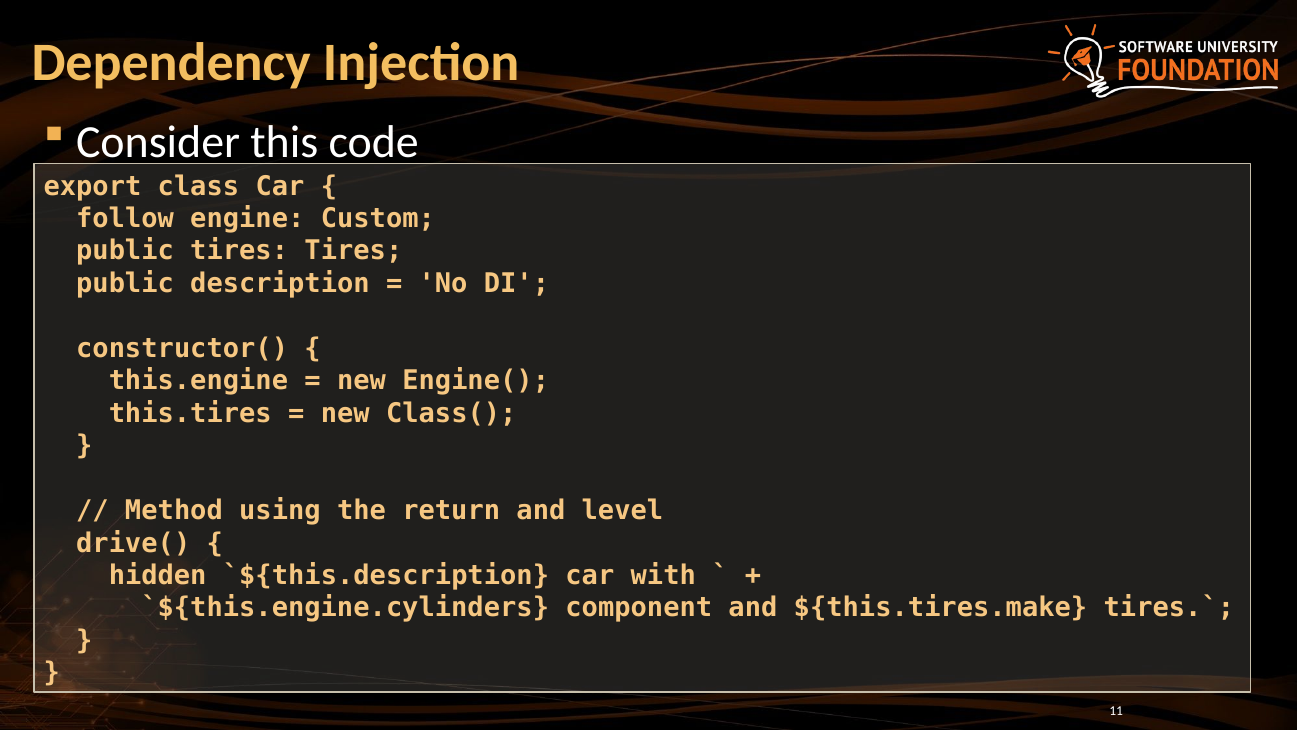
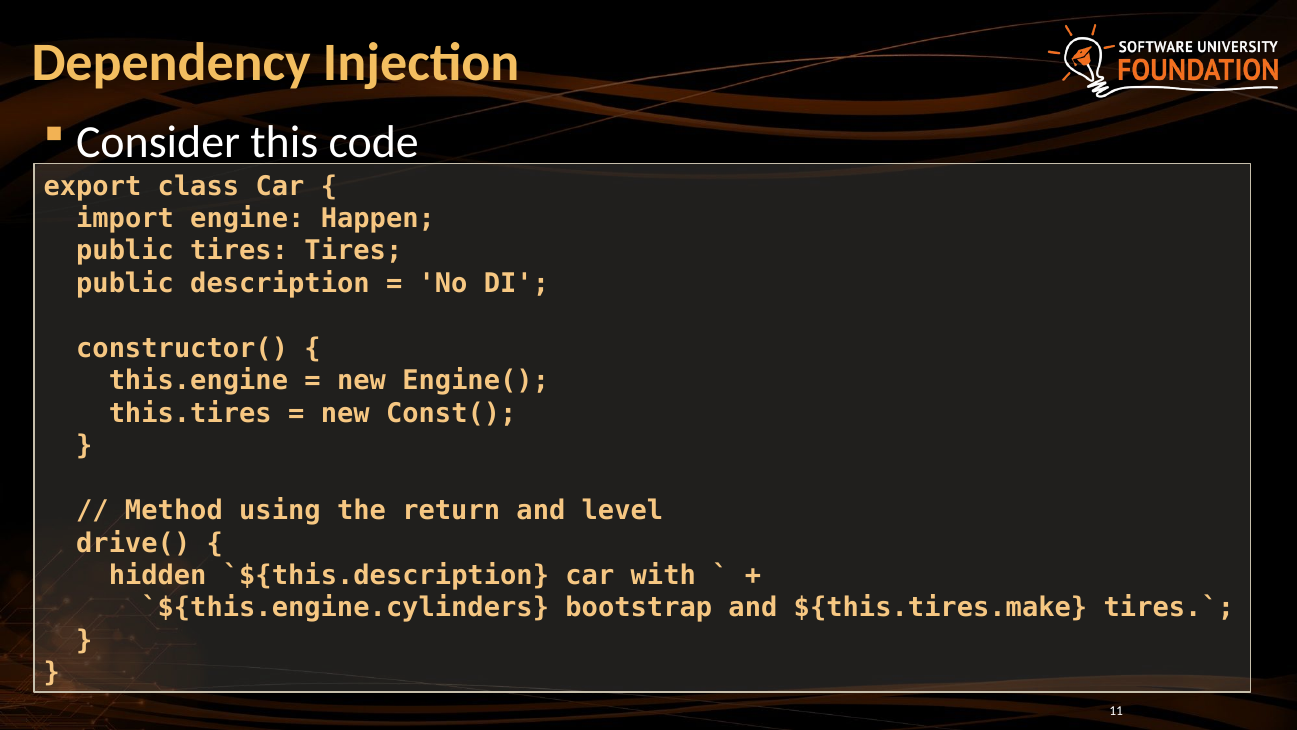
follow: follow -> import
Custom: Custom -> Happen
Class(: Class( -> Const(
component: component -> bootstrap
